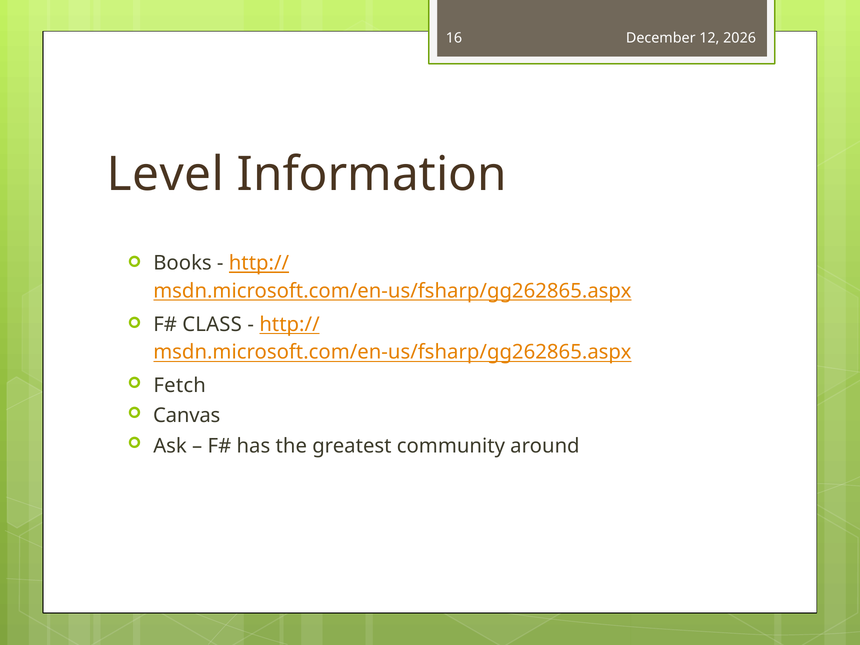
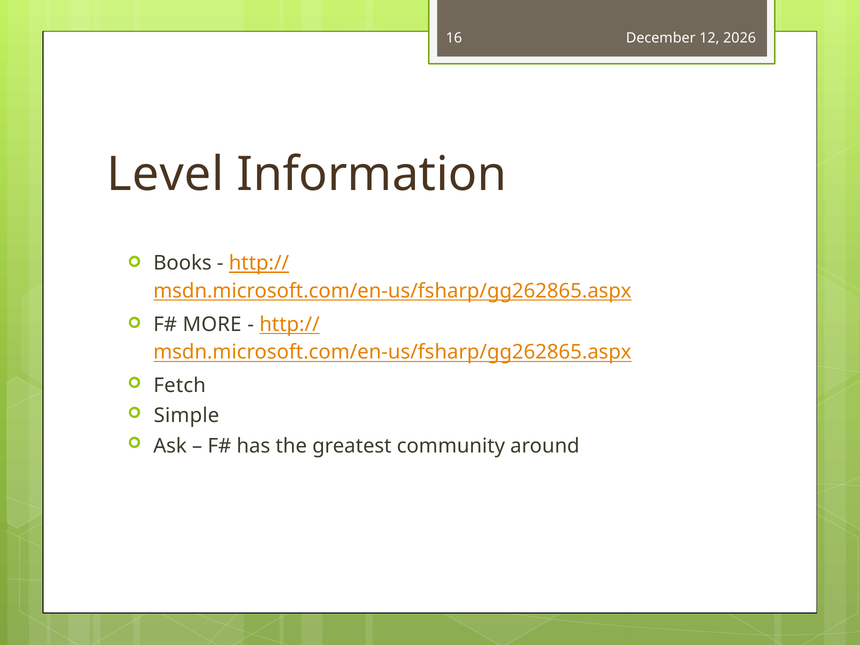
CLASS: CLASS -> MORE
Canvas: Canvas -> Simple
